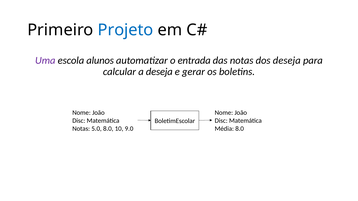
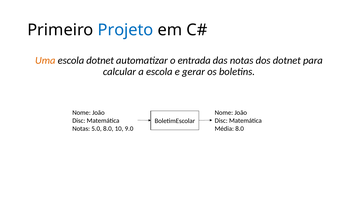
Uma colour: purple -> orange
escola alunos: alunos -> dotnet
dos deseja: deseja -> dotnet
a deseja: deseja -> escola
